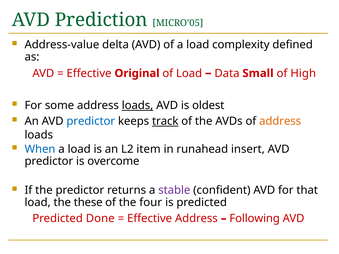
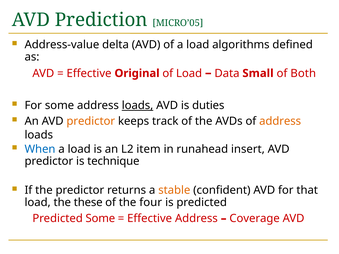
complexity: complexity -> algorithms
High: High -> Both
oldest: oldest -> duties
predictor at (91, 121) colour: blue -> orange
track underline: present -> none
overcome: overcome -> technique
stable colour: purple -> orange
Predicted Done: Done -> Some
Following: Following -> Coverage
